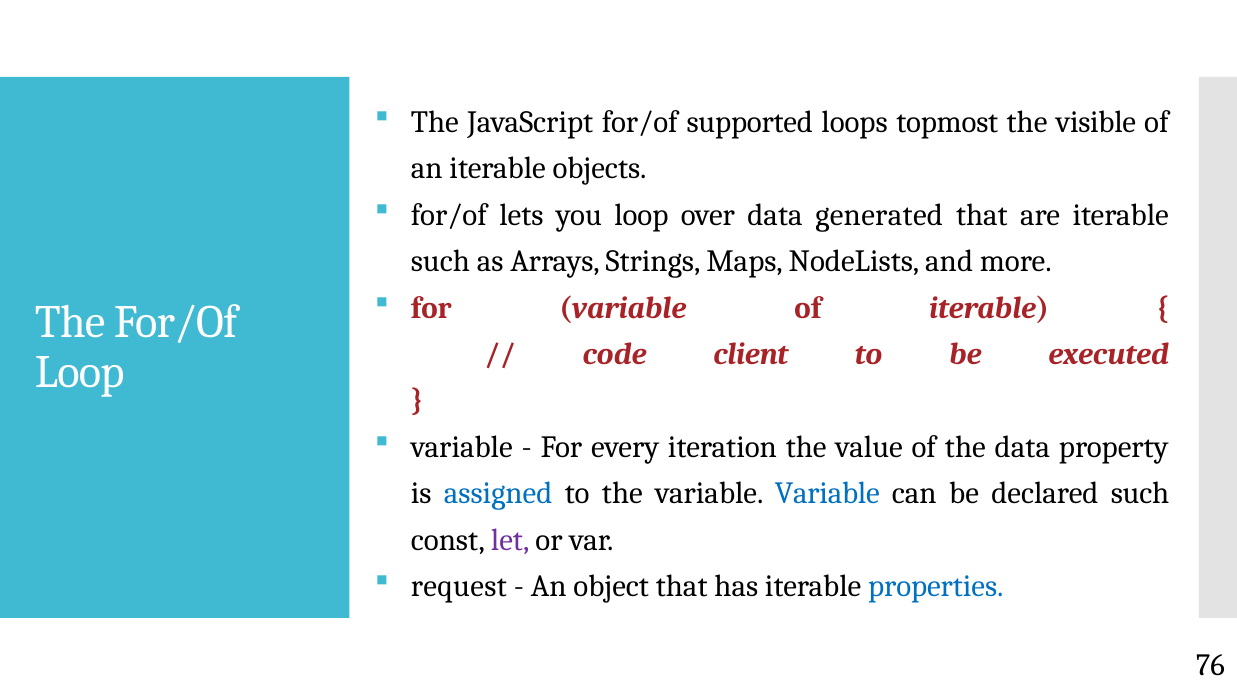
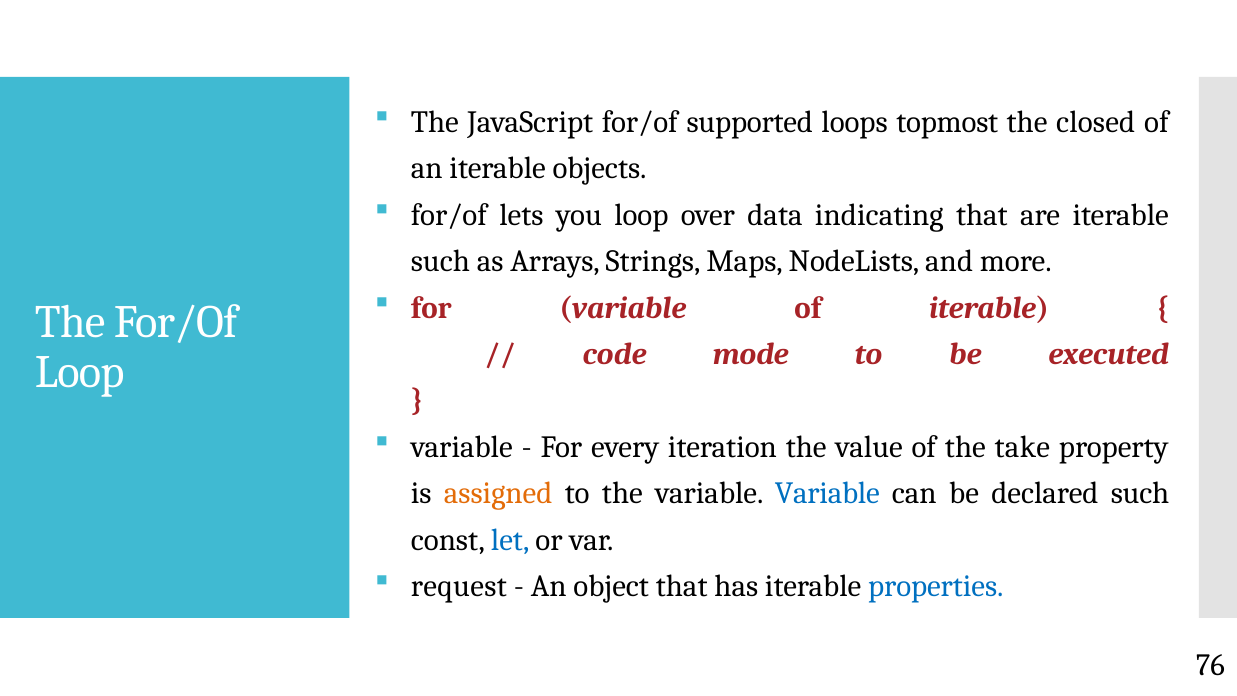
visible: visible -> closed
generated: generated -> indicating
client: client -> mode
the data: data -> take
assigned colour: blue -> orange
let colour: purple -> blue
